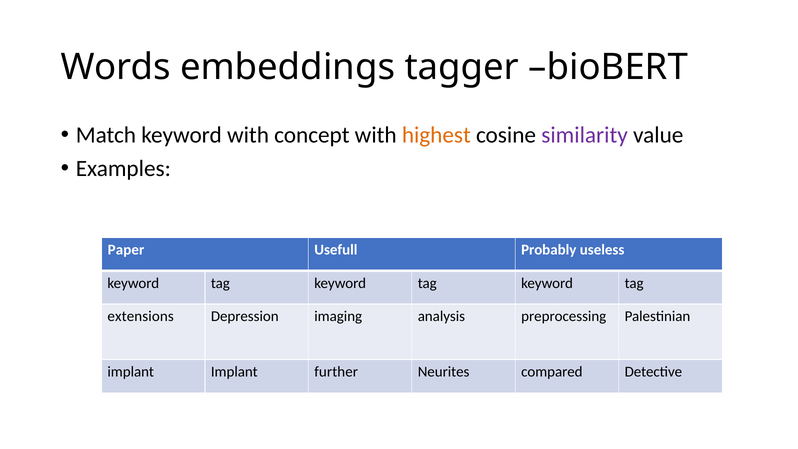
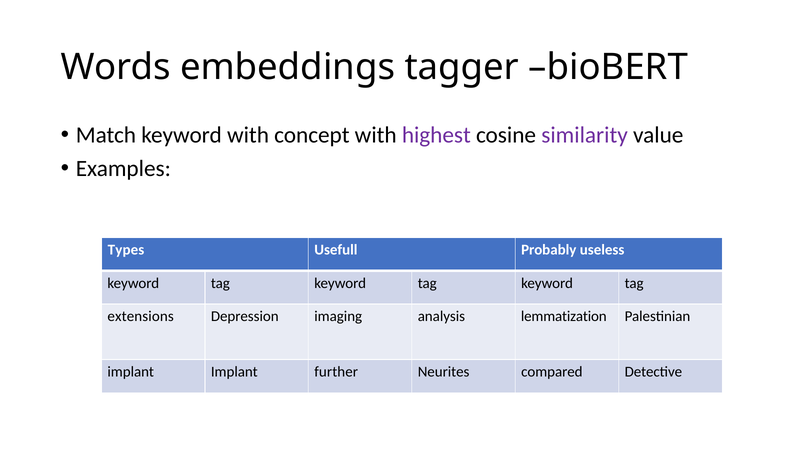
highest colour: orange -> purple
Paper: Paper -> Types
preprocessing: preprocessing -> lemmatization
